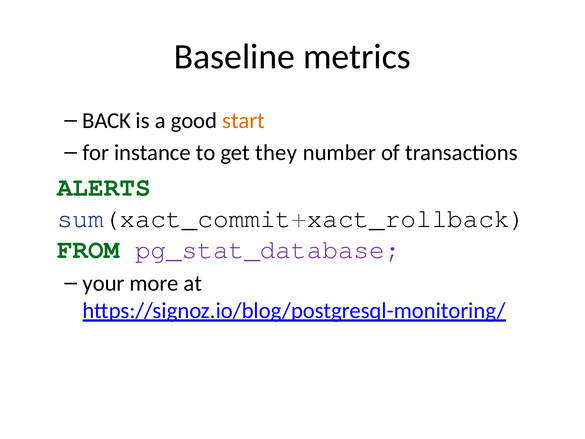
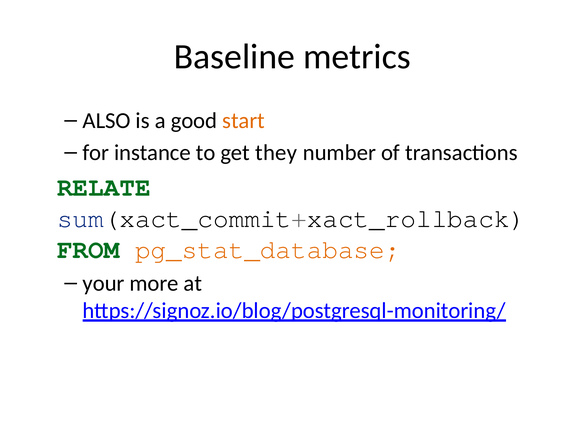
BACK: BACK -> ALSO
ALERTS: ALERTS -> RELATE
pg_stat_database colour: purple -> orange
